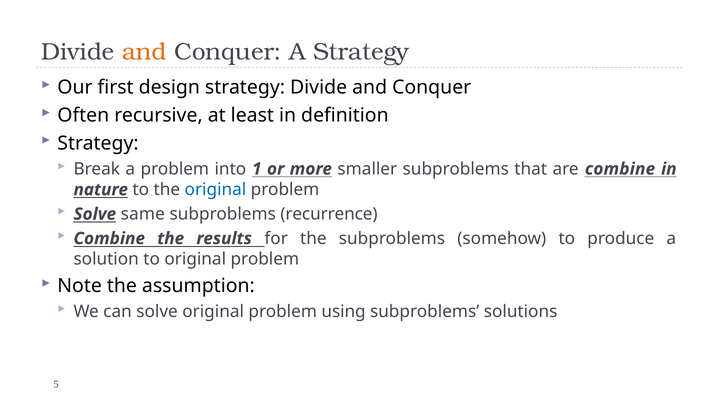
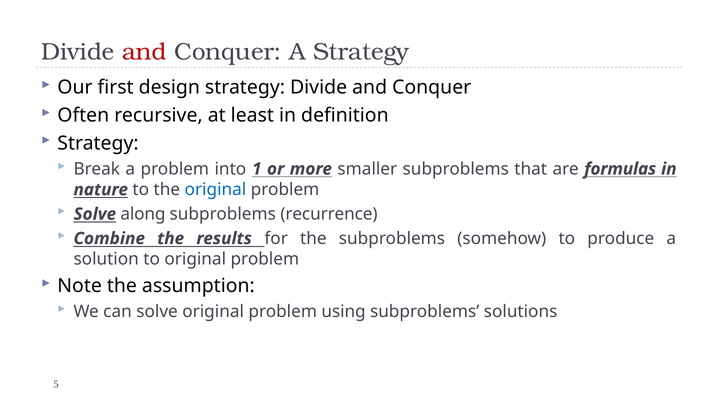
and at (144, 52) colour: orange -> red
are combine: combine -> formulas
same: same -> along
